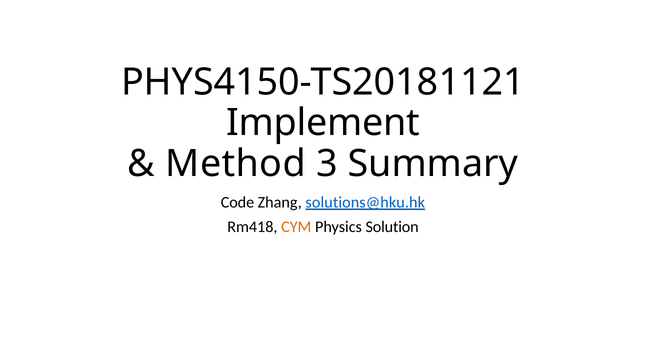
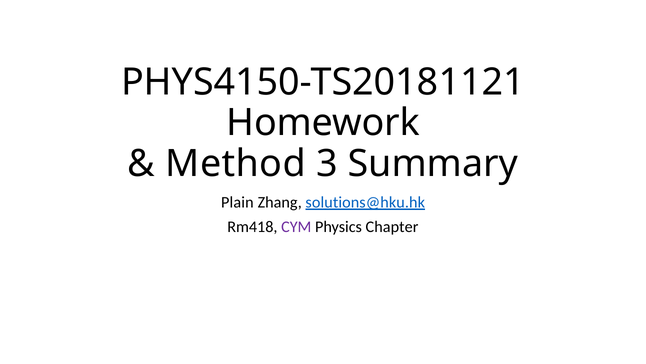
Implement: Implement -> Homework
Code: Code -> Plain
CYM colour: orange -> purple
Solution: Solution -> Chapter
